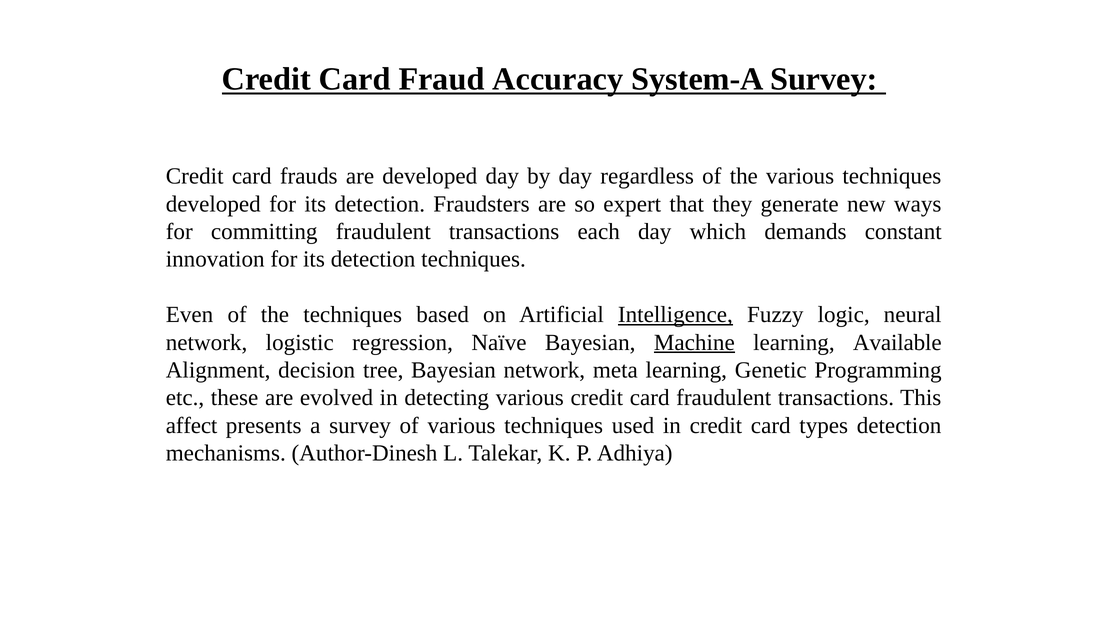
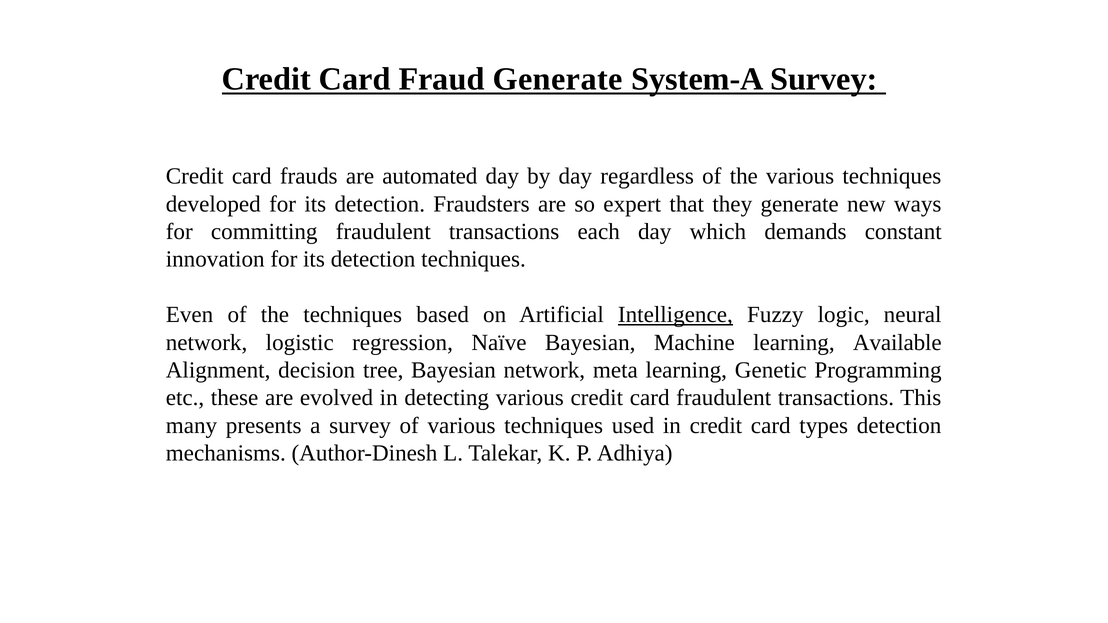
Fraud Accuracy: Accuracy -> Generate
are developed: developed -> automated
Machine underline: present -> none
affect: affect -> many
